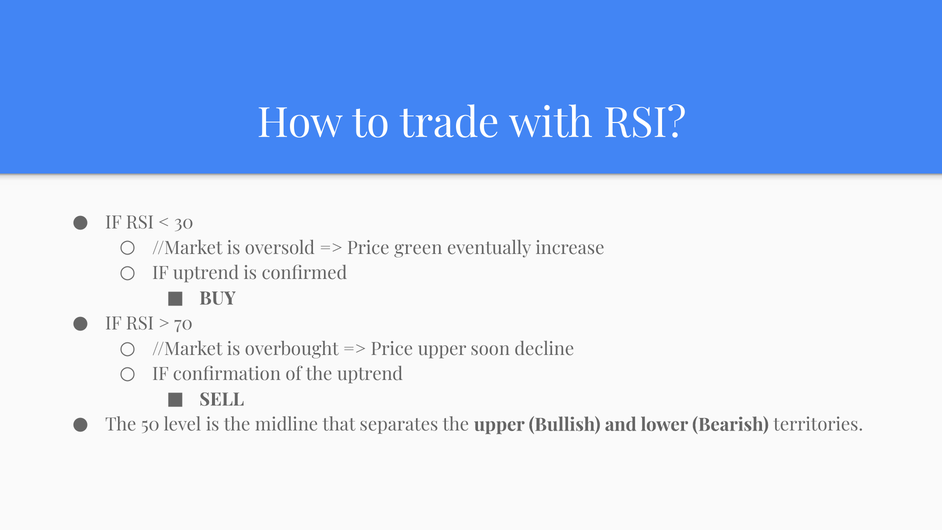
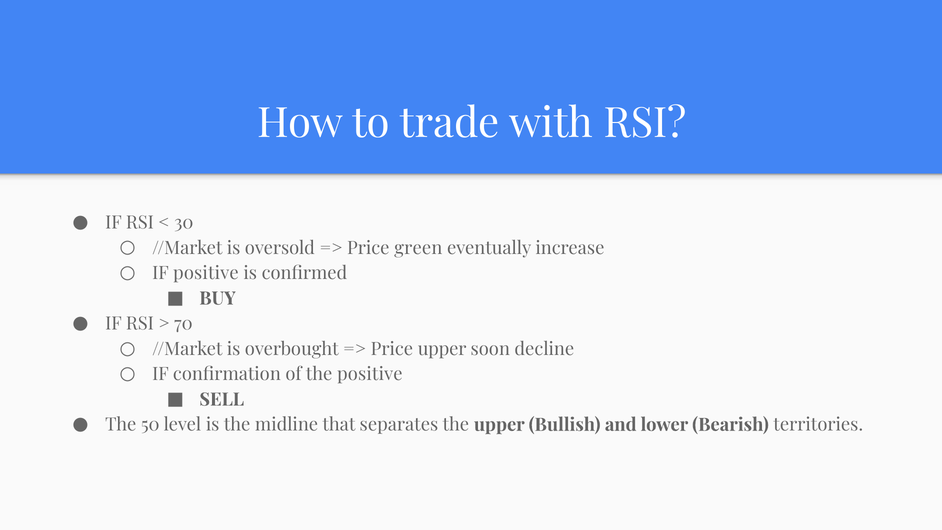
IF uptrend: uptrend -> positive
the uptrend: uptrend -> positive
